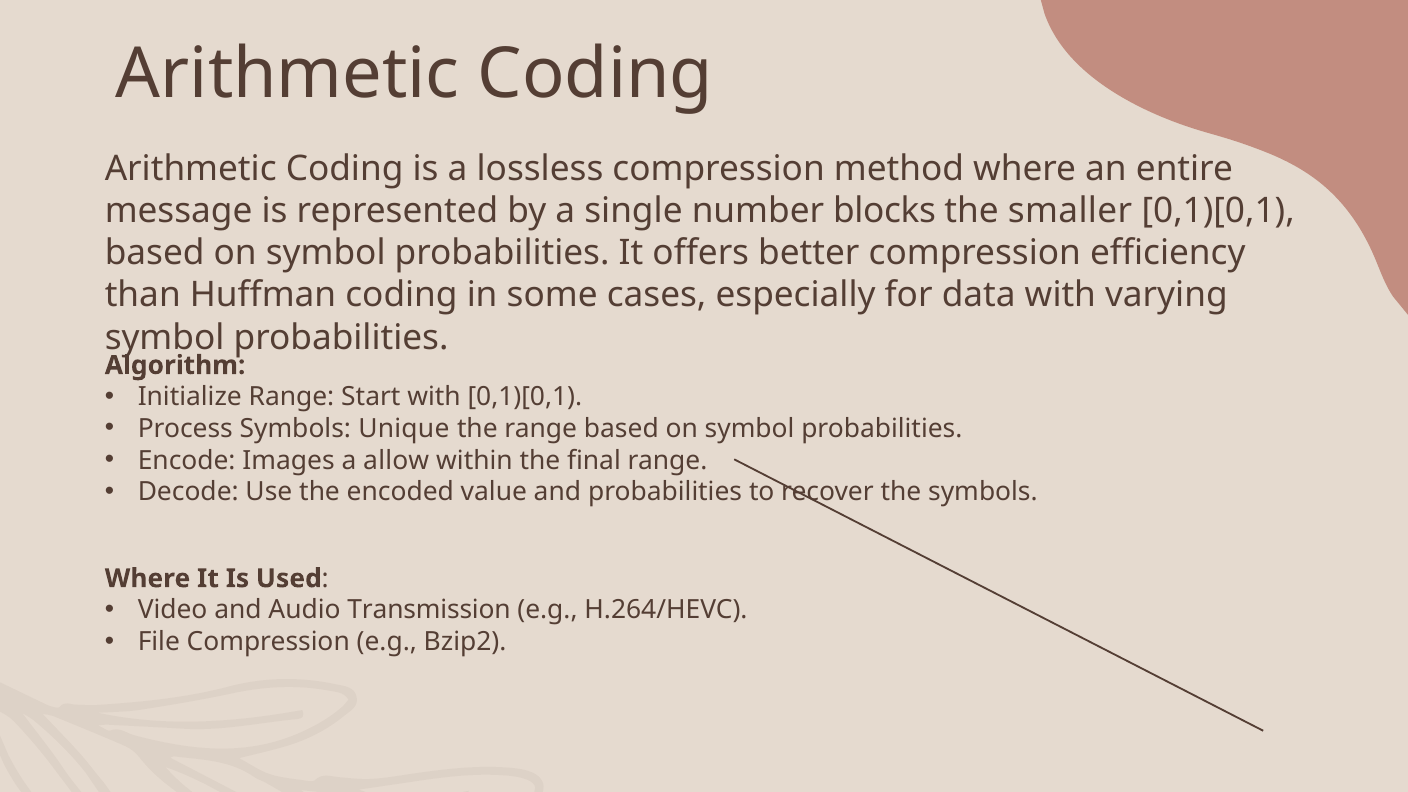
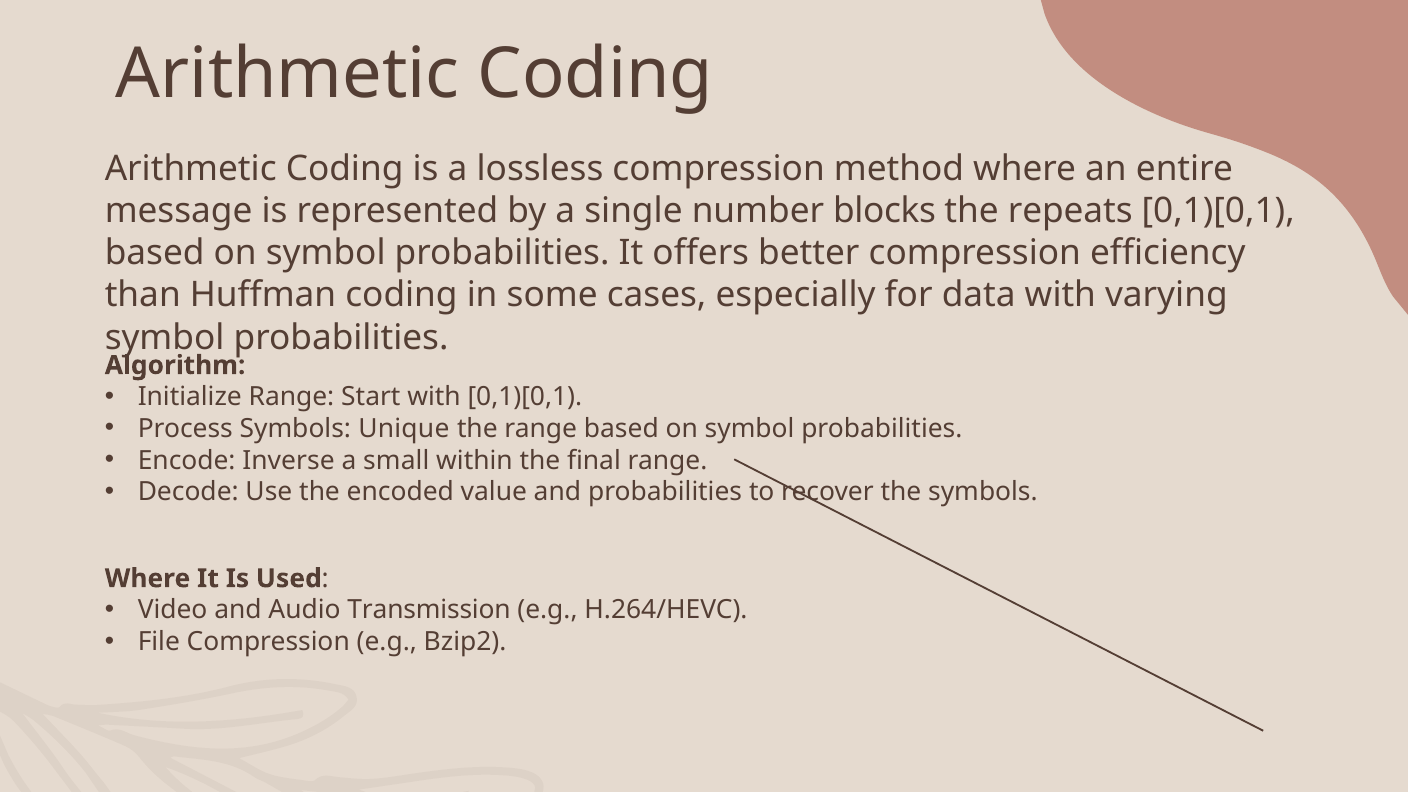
smaller: smaller -> repeats
Images: Images -> Inverse
allow: allow -> small
